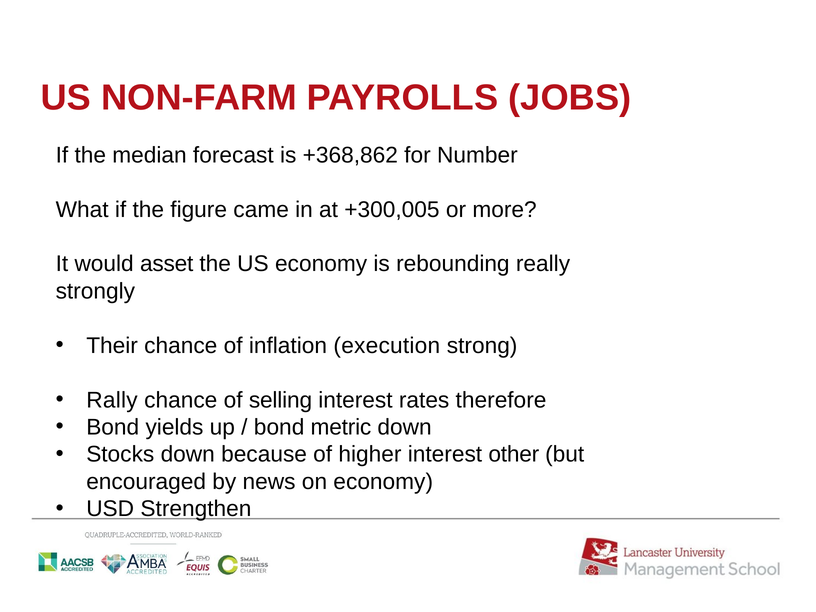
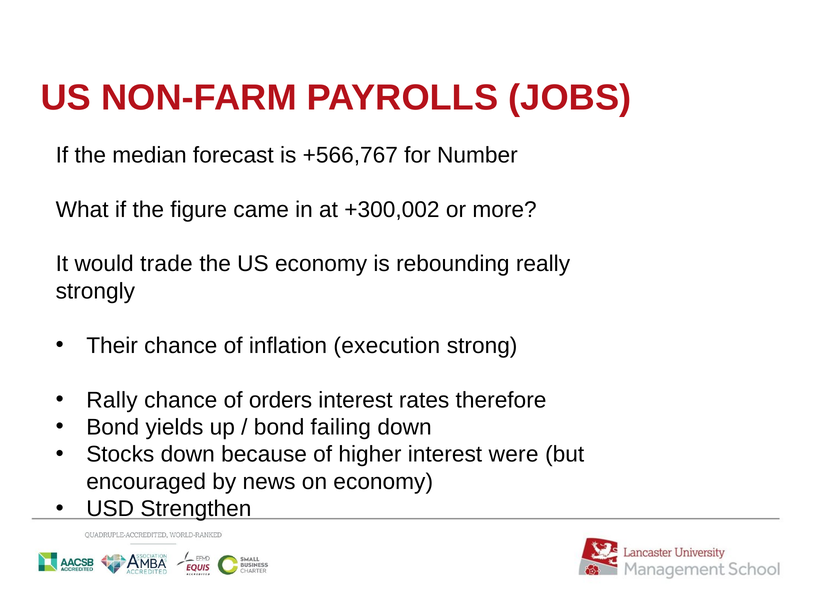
+368,862: +368,862 -> +566,767
+300,005: +300,005 -> +300,002
asset: asset -> trade
selling: selling -> orders
metric: metric -> failing
other: other -> were
